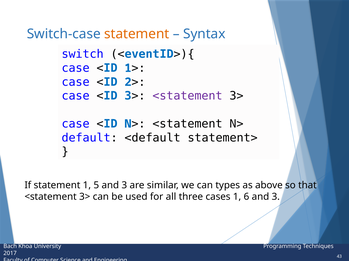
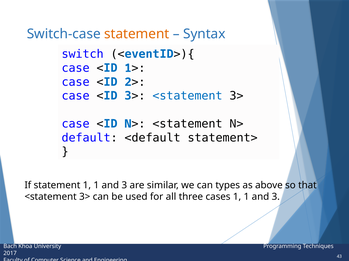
<statement at (187, 96) colour: purple -> blue
statement 1 5: 5 -> 1
cases 1 6: 6 -> 1
